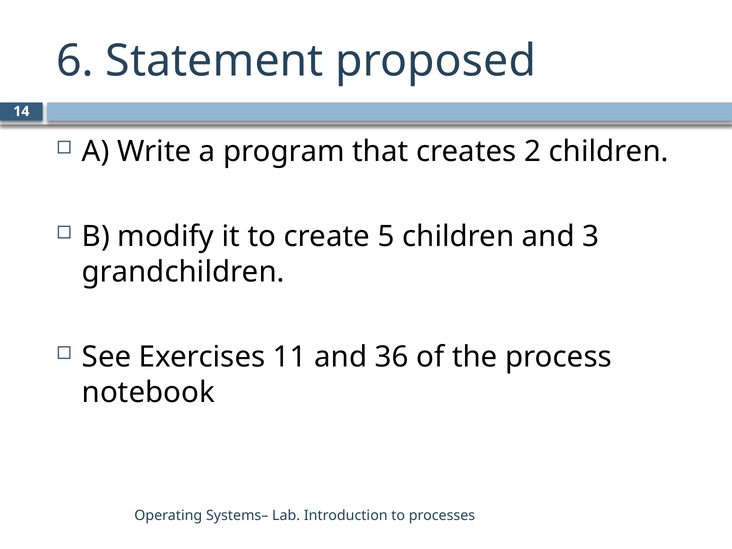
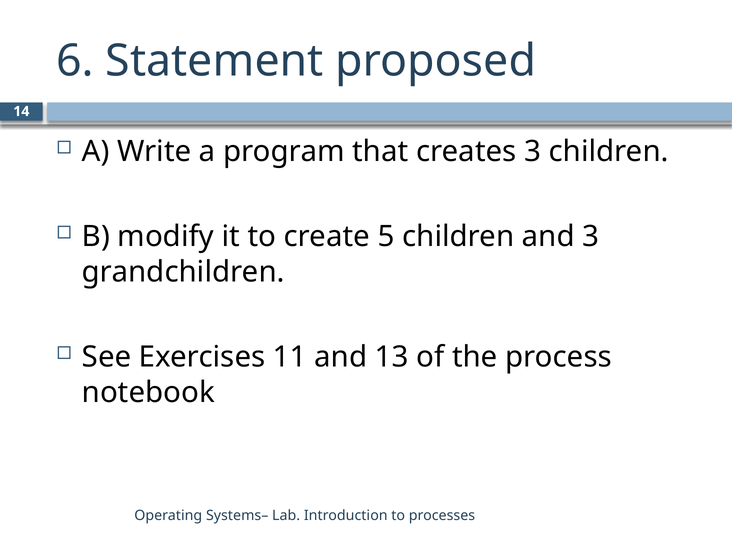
creates 2: 2 -> 3
36: 36 -> 13
